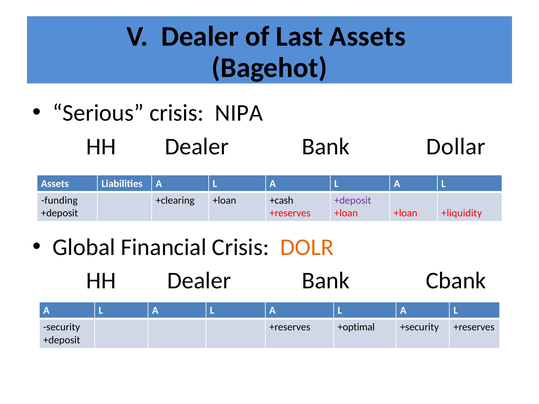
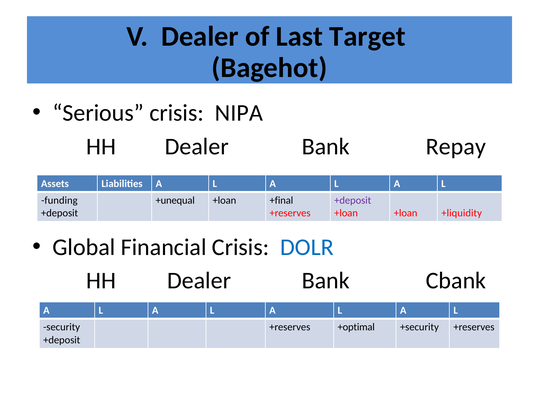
Last Assets: Assets -> Target
Dollar: Dollar -> Repay
+clearing: +clearing -> +unequal
+cash: +cash -> +final
DOLR colour: orange -> blue
